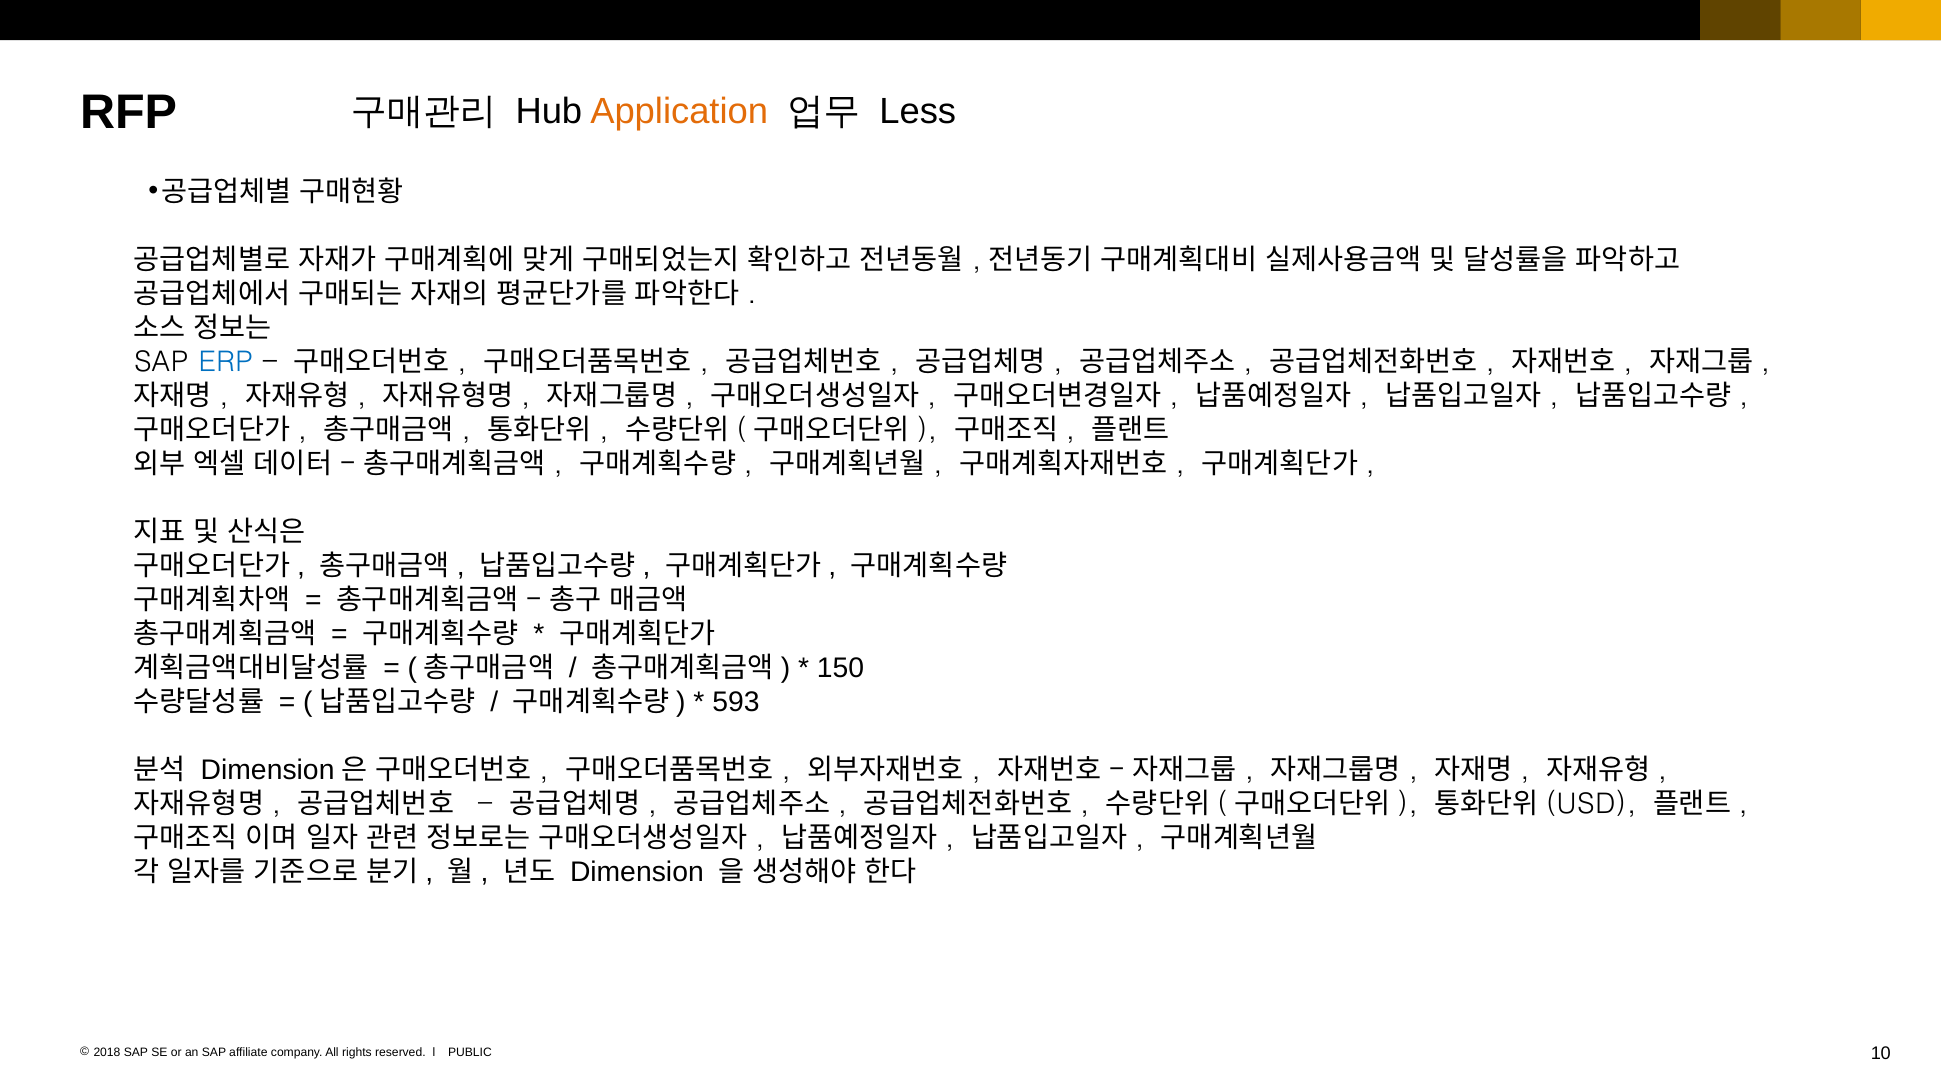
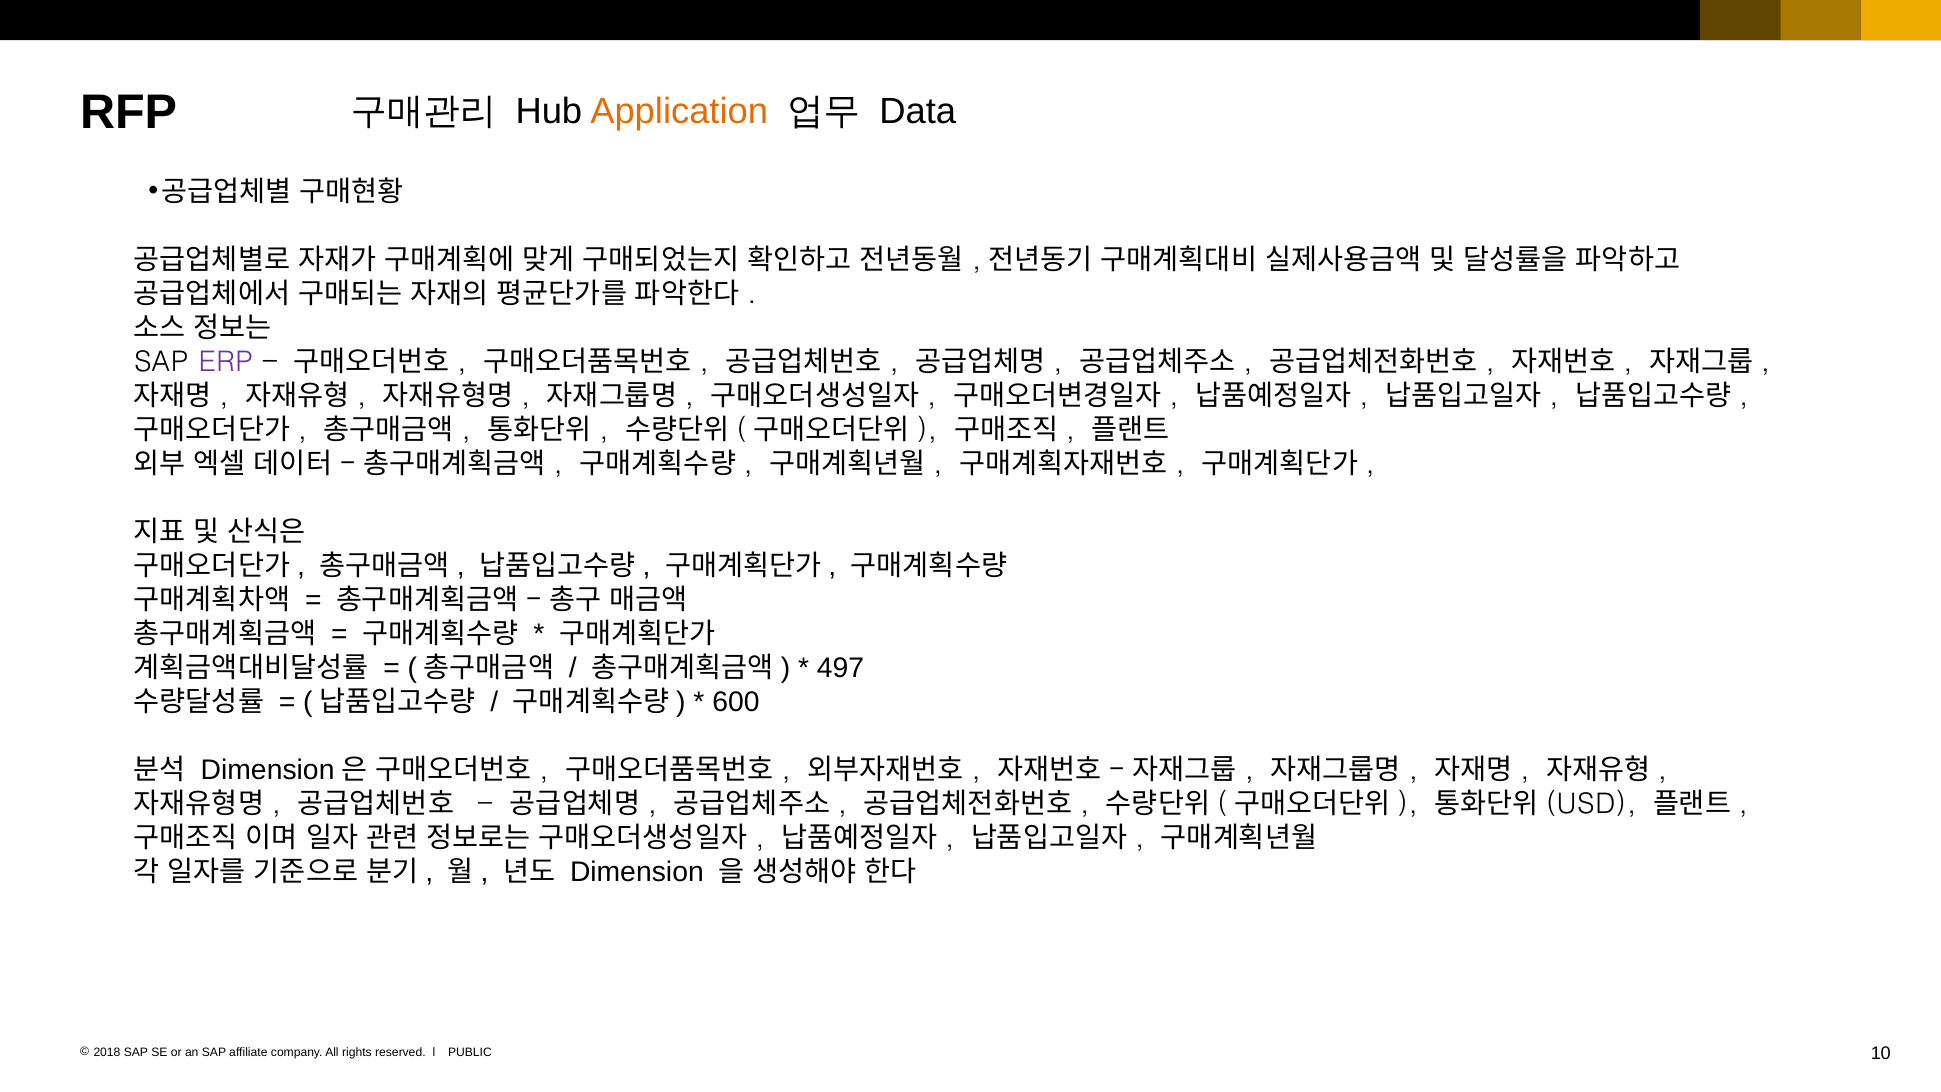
Less: Less -> Data
ERP colour: blue -> purple
150: 150 -> 497
593: 593 -> 600
